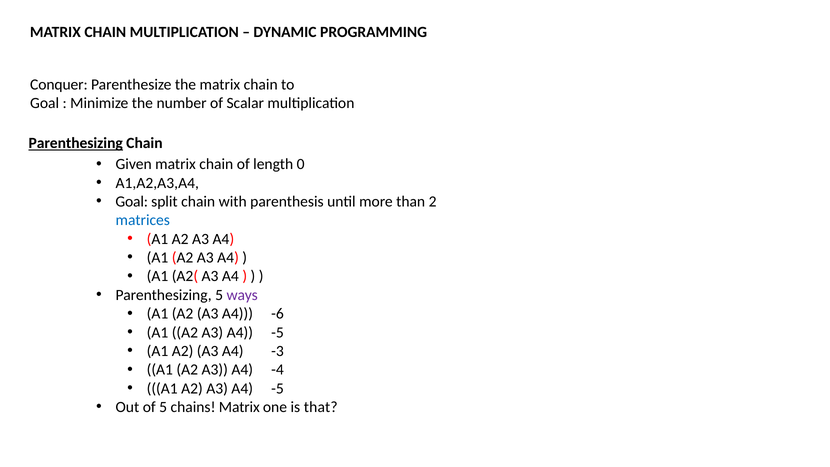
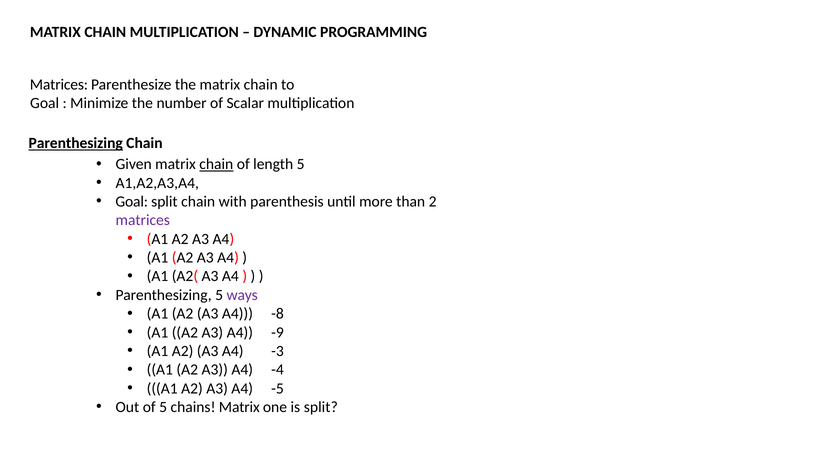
Conquer at (59, 84): Conquer -> Matrices
chain at (216, 164) underline: none -> present
length 0: 0 -> 5
matrices at (143, 220) colour: blue -> purple
-6: -6 -> -8
-5 at (278, 332): -5 -> -9
is that: that -> split
